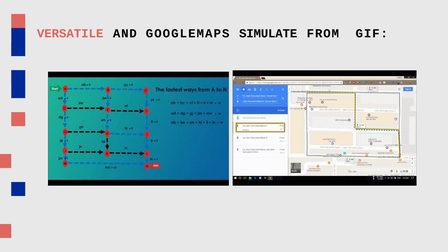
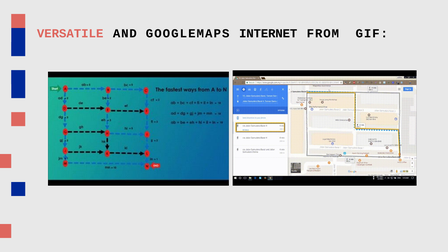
SIMULATE: SIMULATE -> INTERNET
